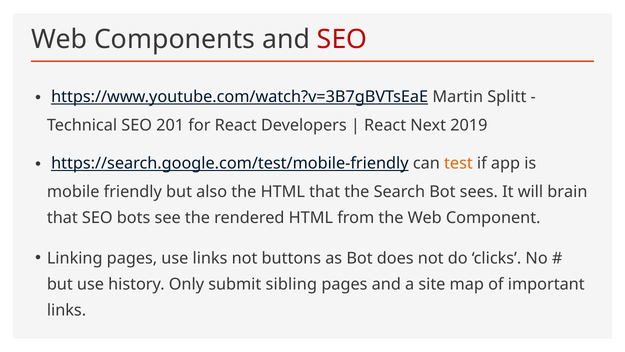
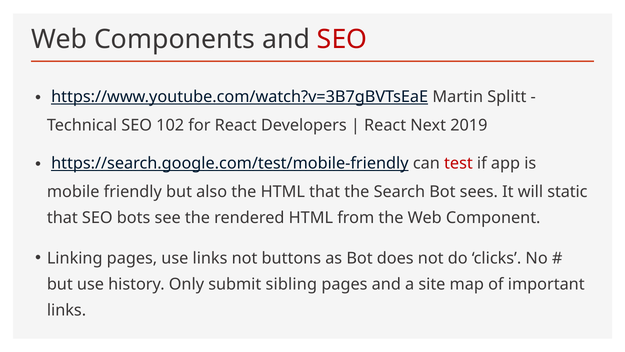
201: 201 -> 102
test colour: orange -> red
brain: brain -> static
